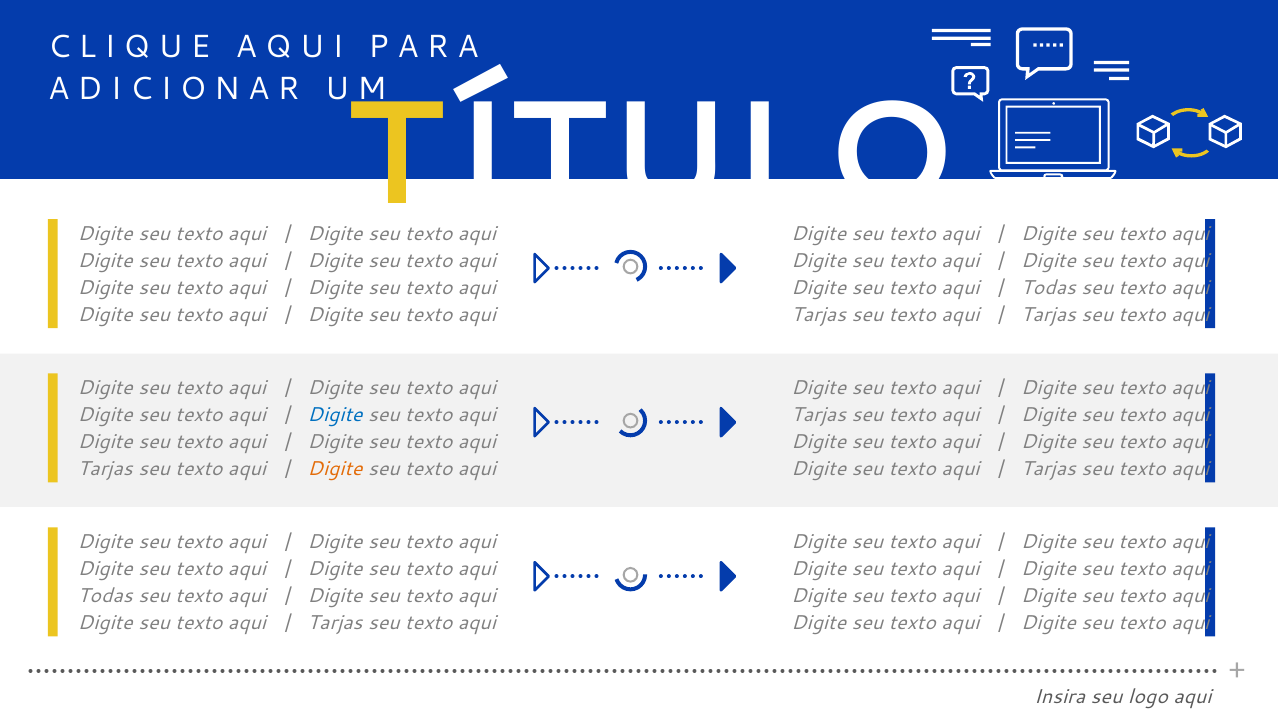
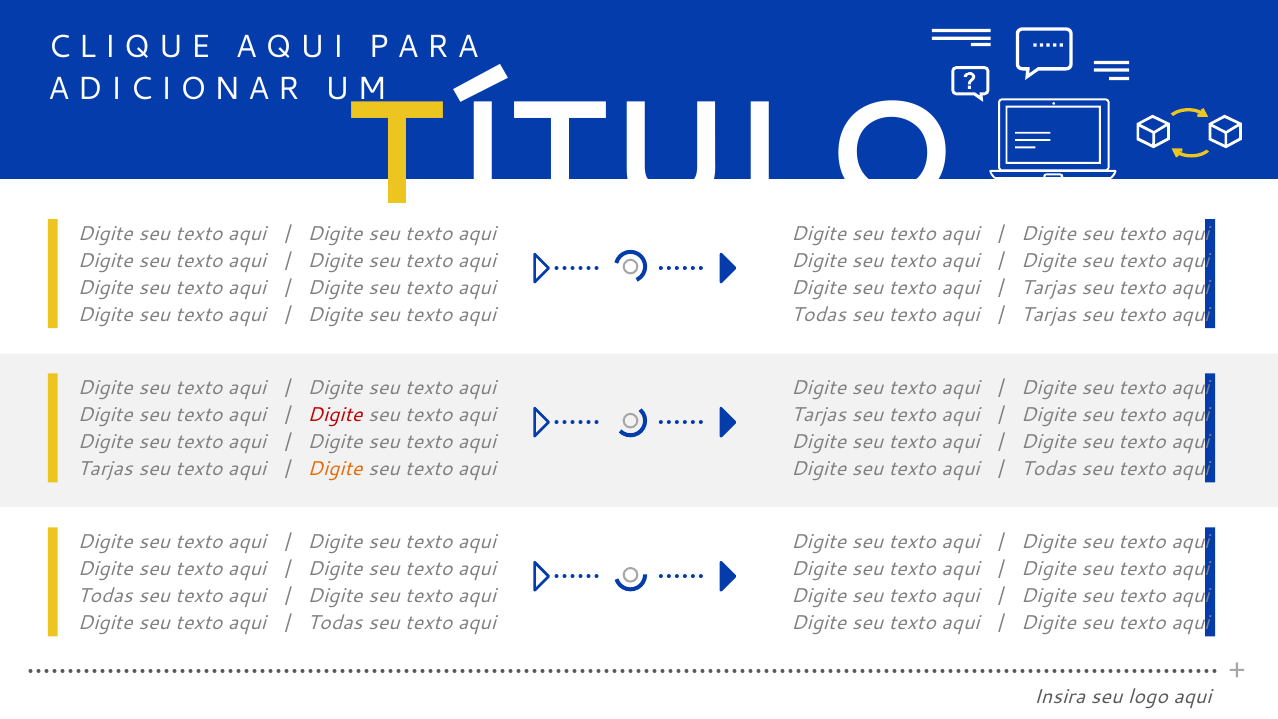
Todas at (1048, 287): Todas -> Tarjas
Tarjas at (819, 314): Tarjas -> Todas
Digite at (335, 415) colour: blue -> red
Tarjas at (1048, 469): Tarjas -> Todas
Tarjas at (335, 623): Tarjas -> Todas
